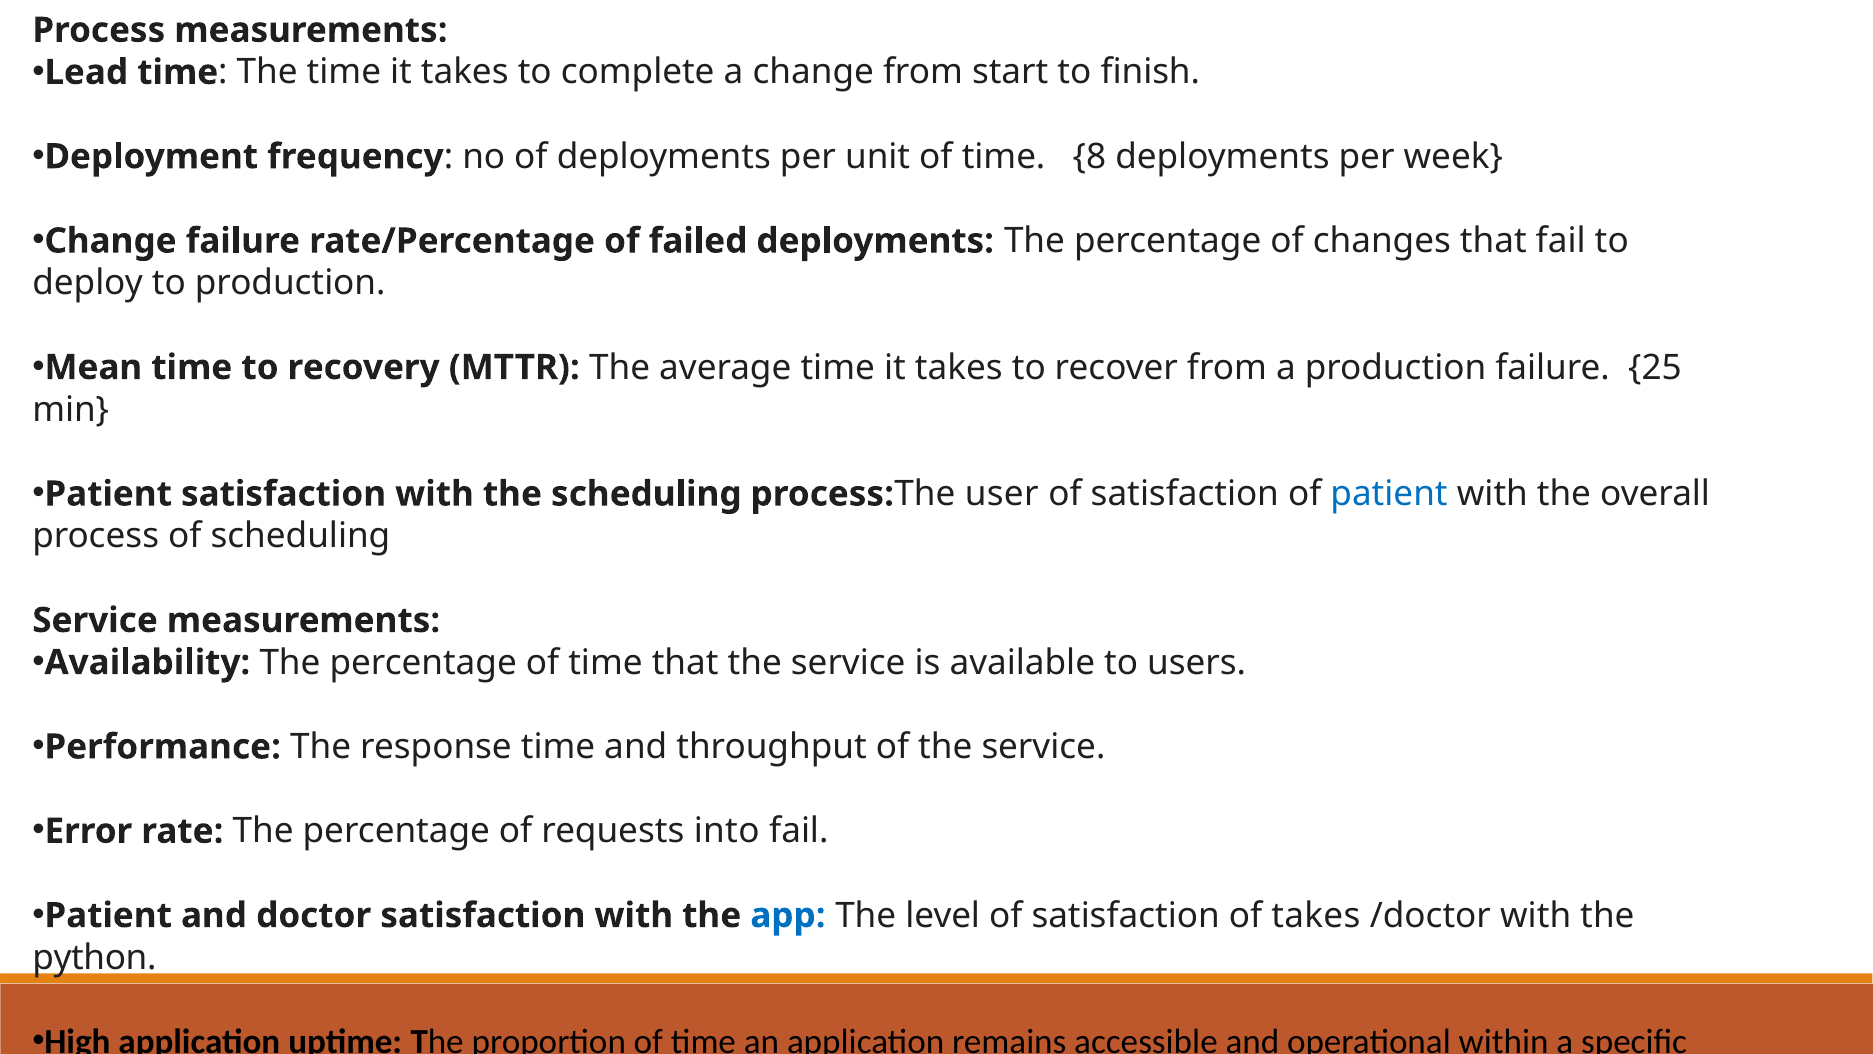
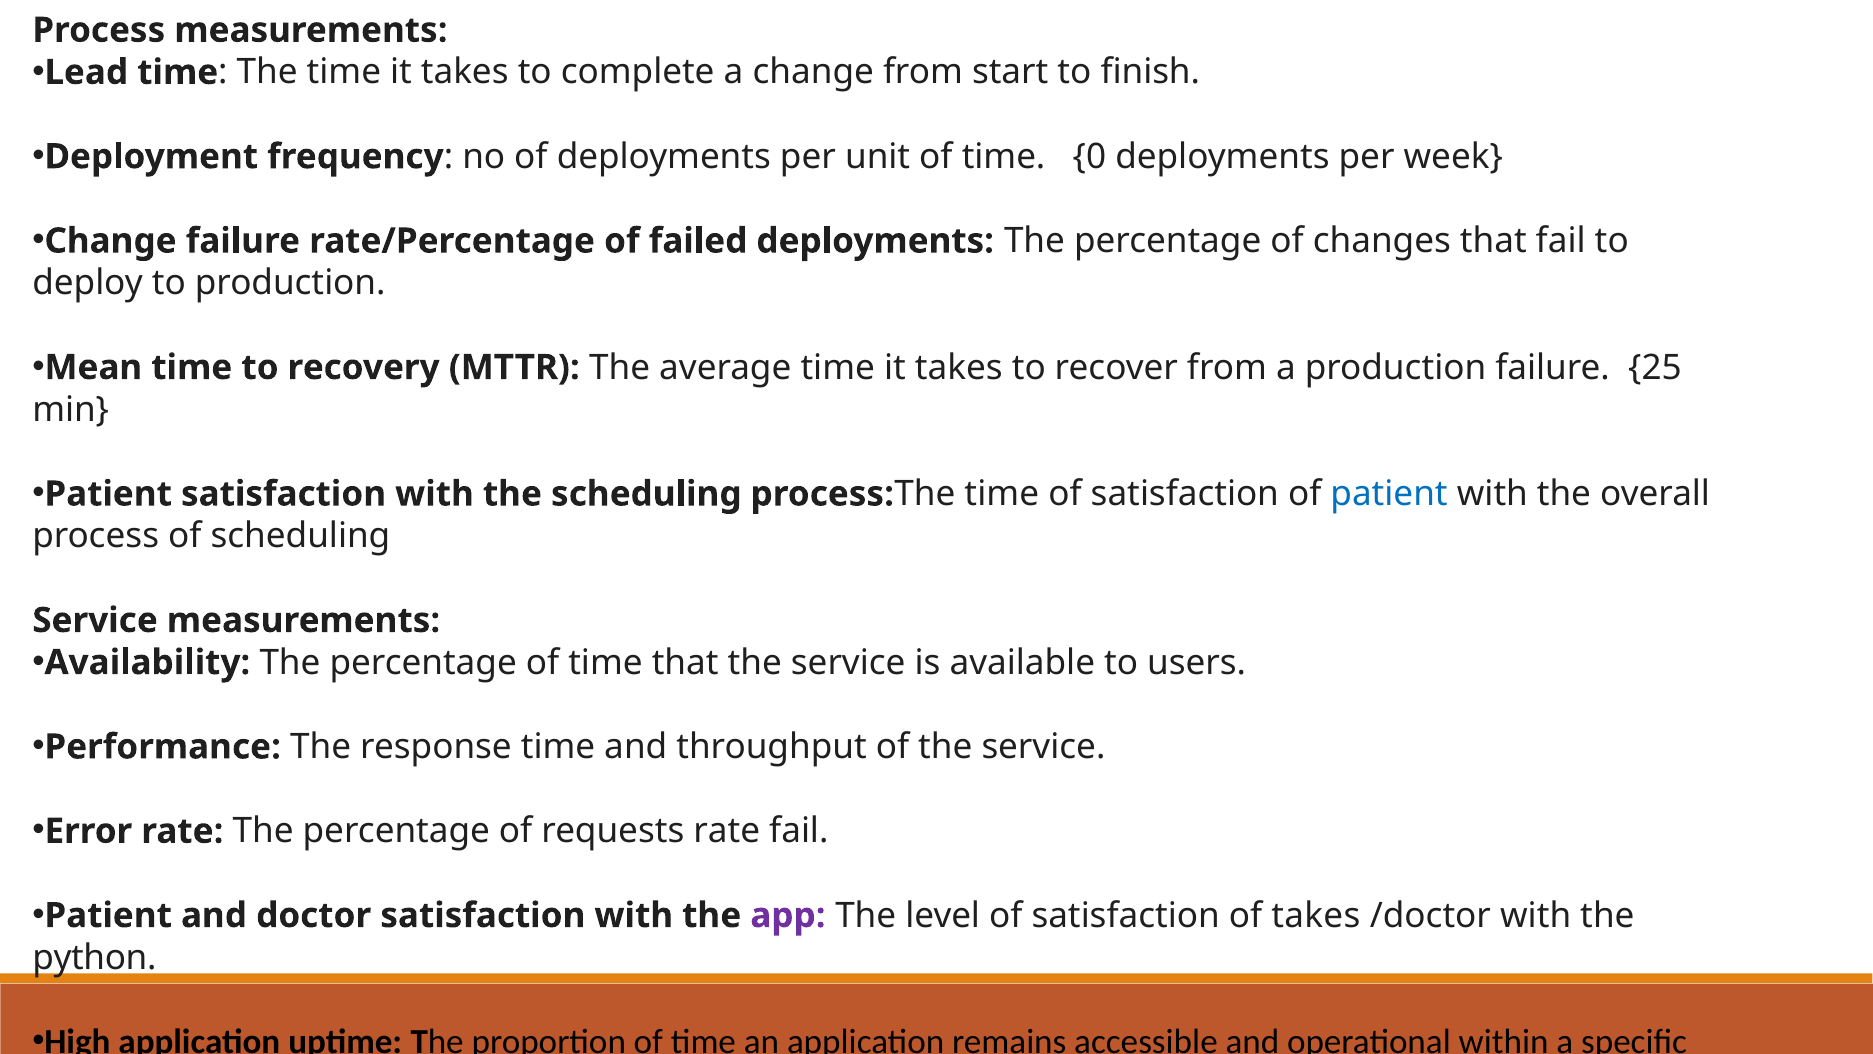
8: 8 -> 0
process The user: user -> time
requests into: into -> rate
app colour: blue -> purple
